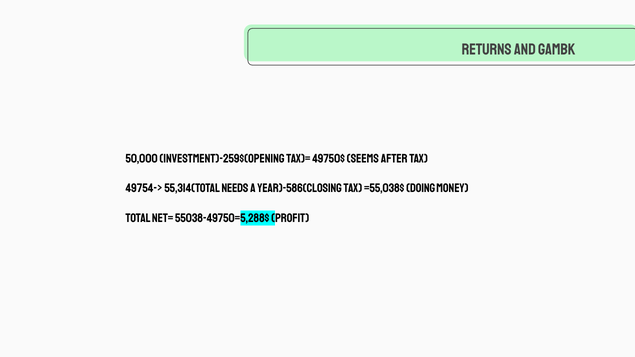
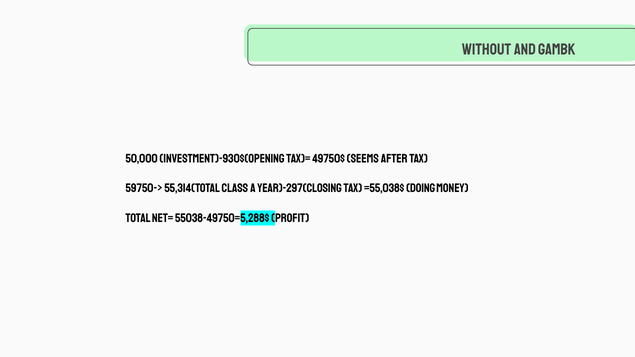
RETURNS: RETURNS -> WITHOUT
INVESTMENT)-259$(opening: INVESTMENT)-259$(opening -> INVESTMENT)-930$(opening
49754->: 49754-> -> 59750->
NEEDS: NEEDS -> CLASS
YEAR)-586(closing: YEAR)-586(closing -> YEAR)-297(closing
